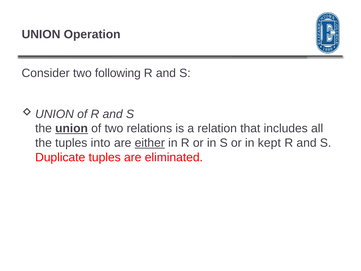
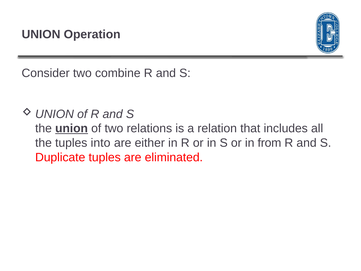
following: following -> combine
either underline: present -> none
kept: kept -> from
